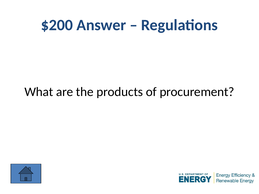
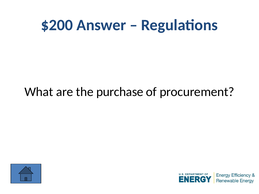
products: products -> purchase
